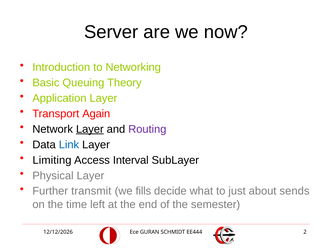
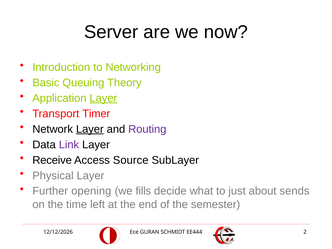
Layer at (103, 98) underline: none -> present
Again: Again -> Timer
Link colour: blue -> purple
Limiting: Limiting -> Receive
Interval: Interval -> Source
transmit: transmit -> opening
